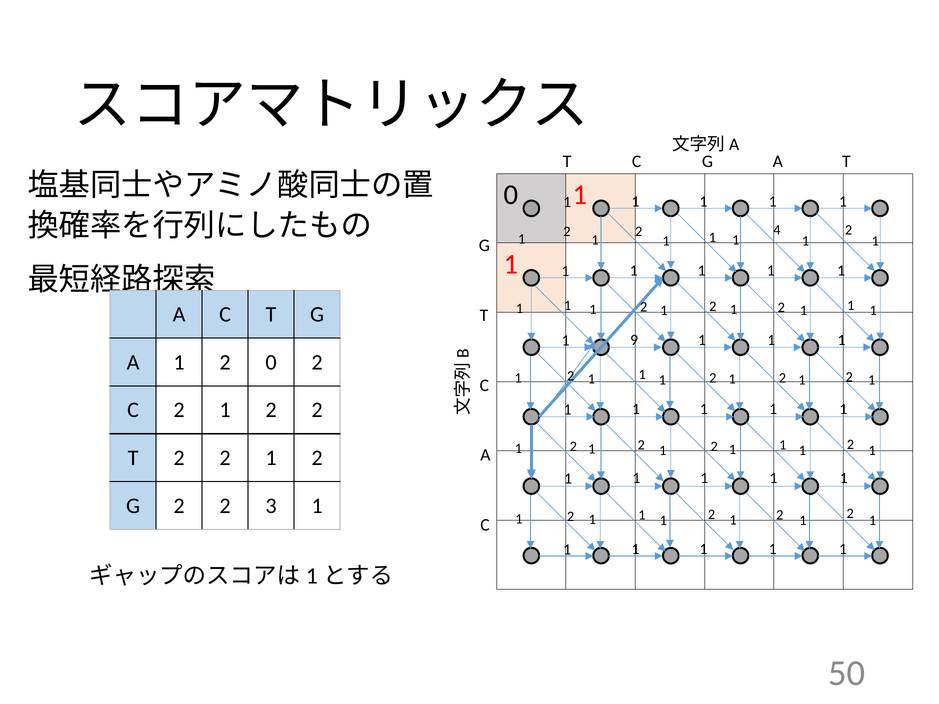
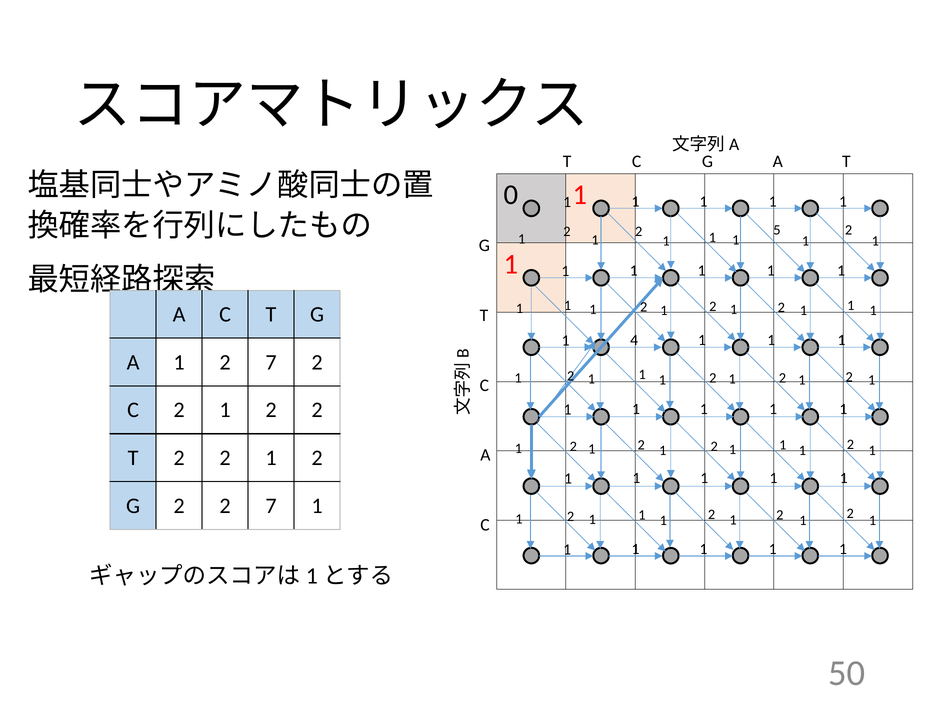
4: 4 -> 5
9: 9 -> 4
1 2 0: 0 -> 7
2 2 3: 3 -> 7
